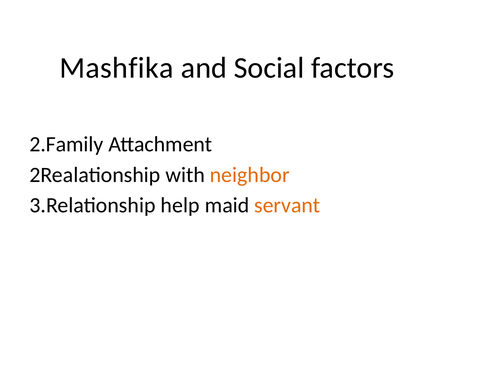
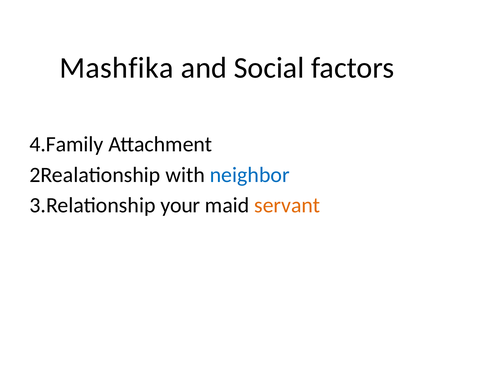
2.Family: 2.Family -> 4.Family
neighbor colour: orange -> blue
help: help -> your
